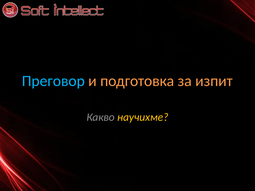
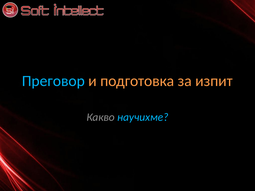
научихме colour: yellow -> light blue
